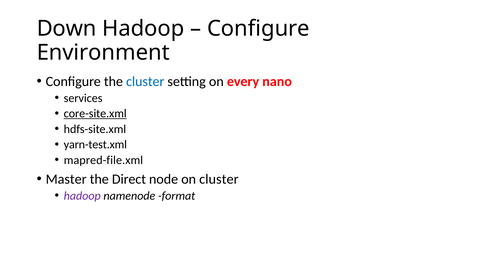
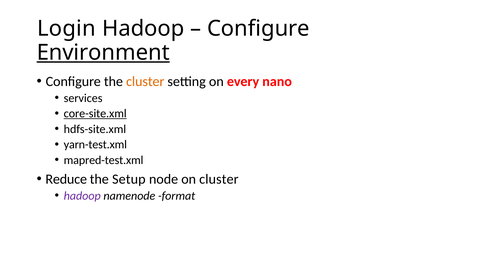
Down: Down -> Login
Environment underline: none -> present
cluster at (145, 81) colour: blue -> orange
mapred-file.xml: mapred-file.xml -> mapred-test.xml
Master: Master -> Reduce
Direct: Direct -> Setup
